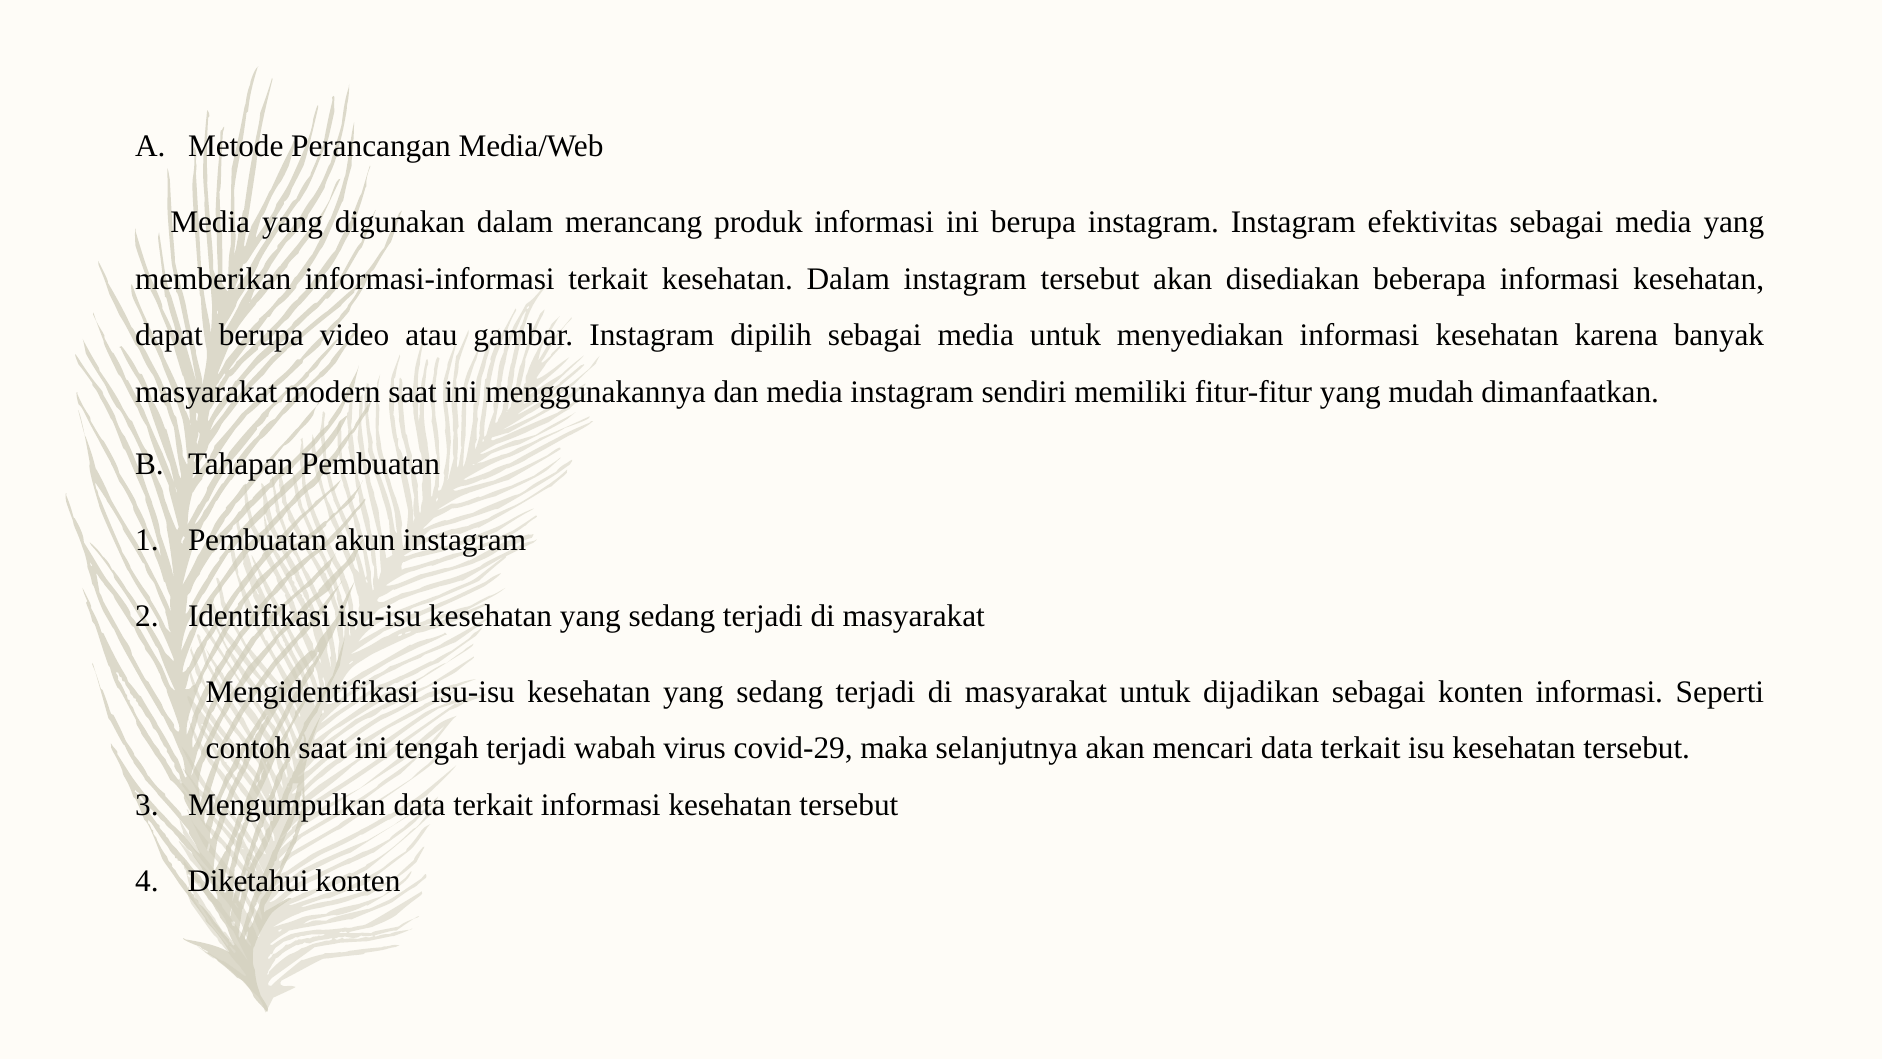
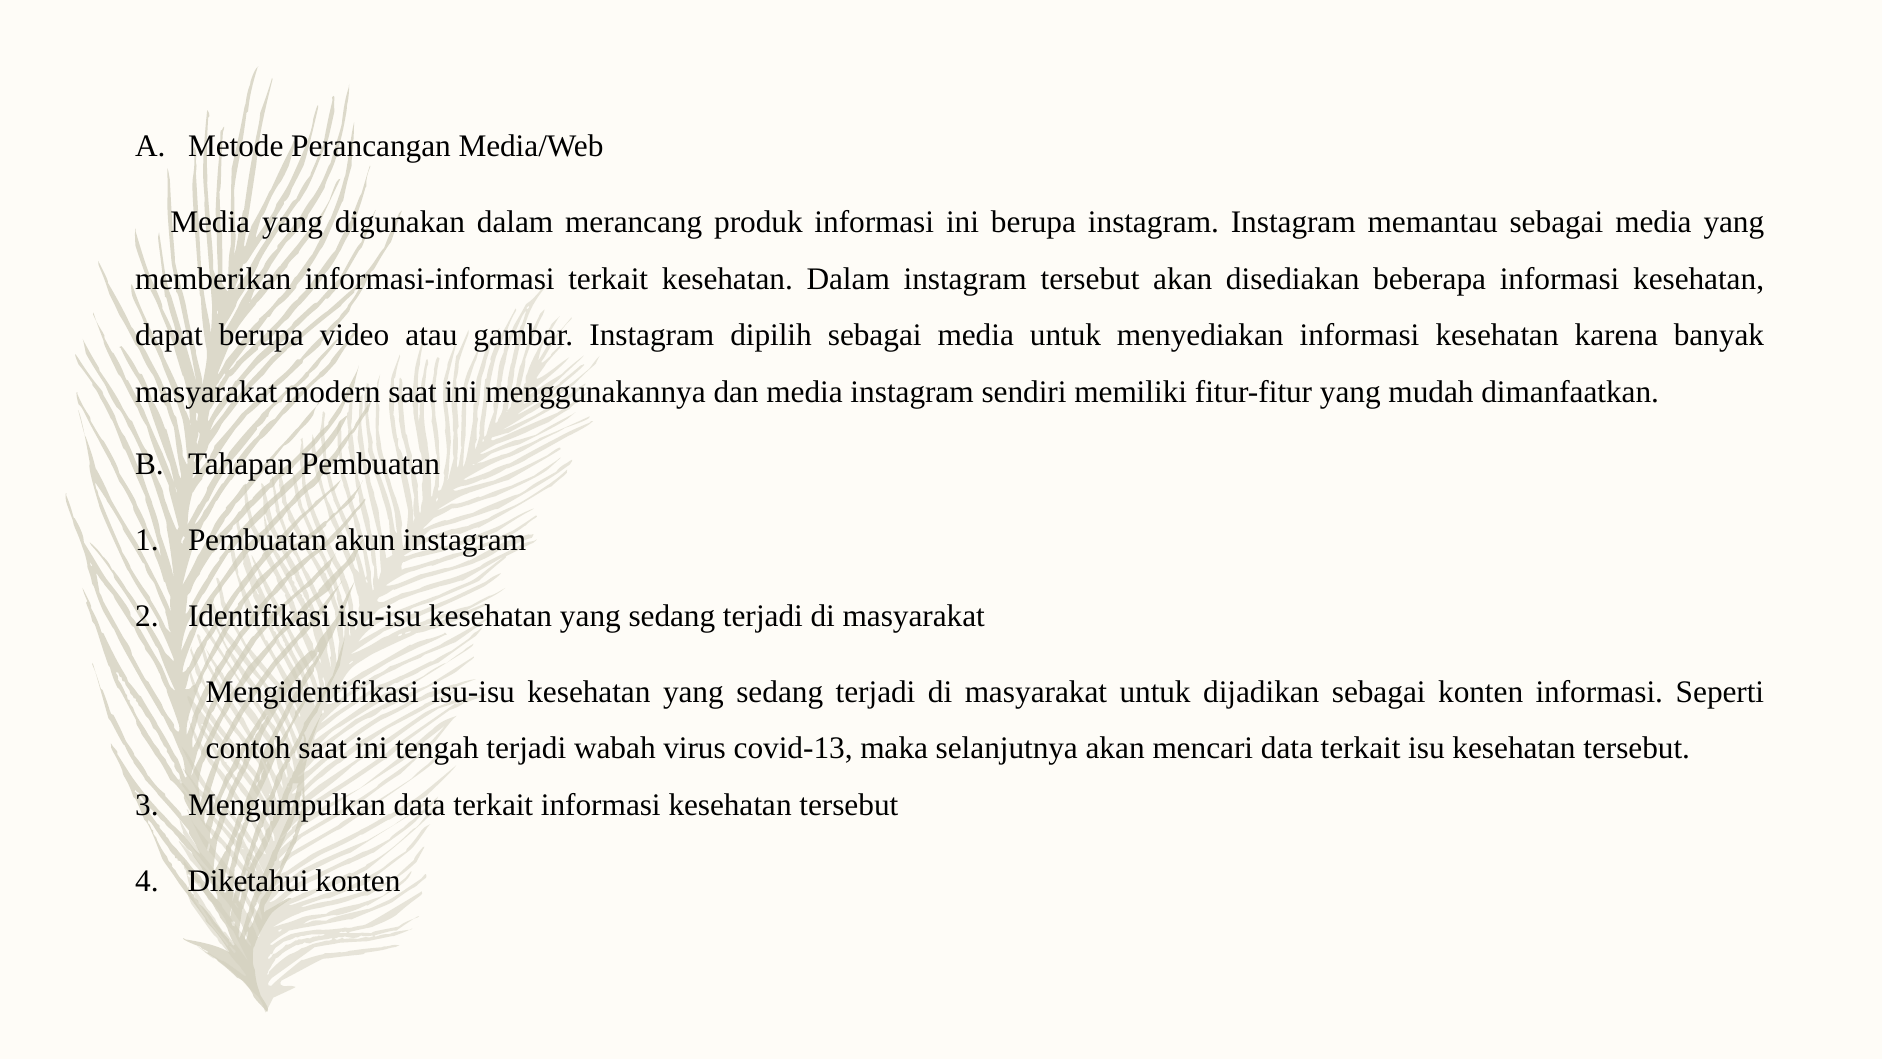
efektivitas: efektivitas -> memantau
covid-29: covid-29 -> covid-13
